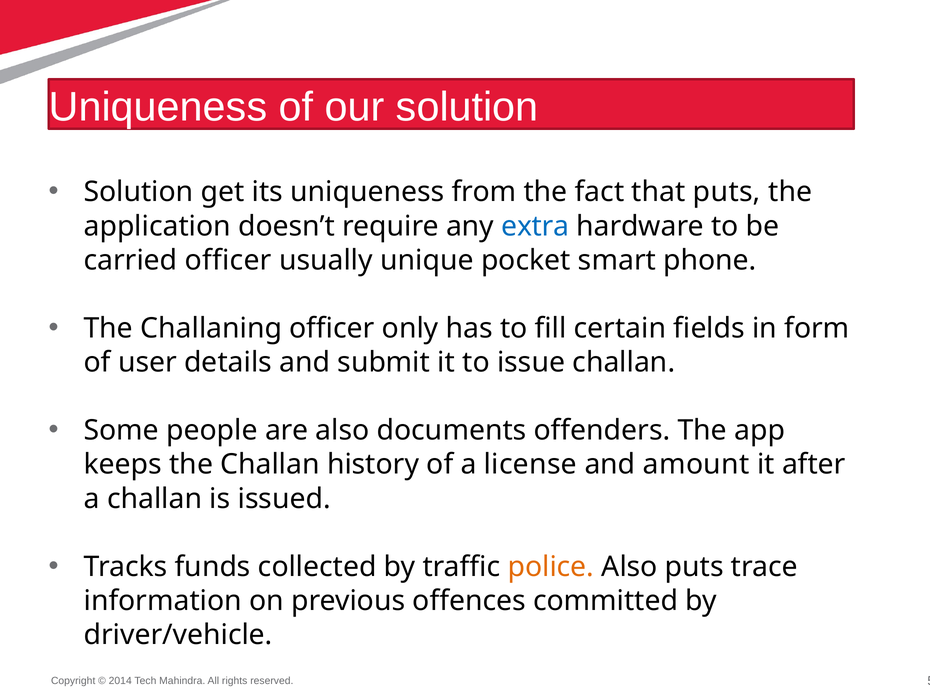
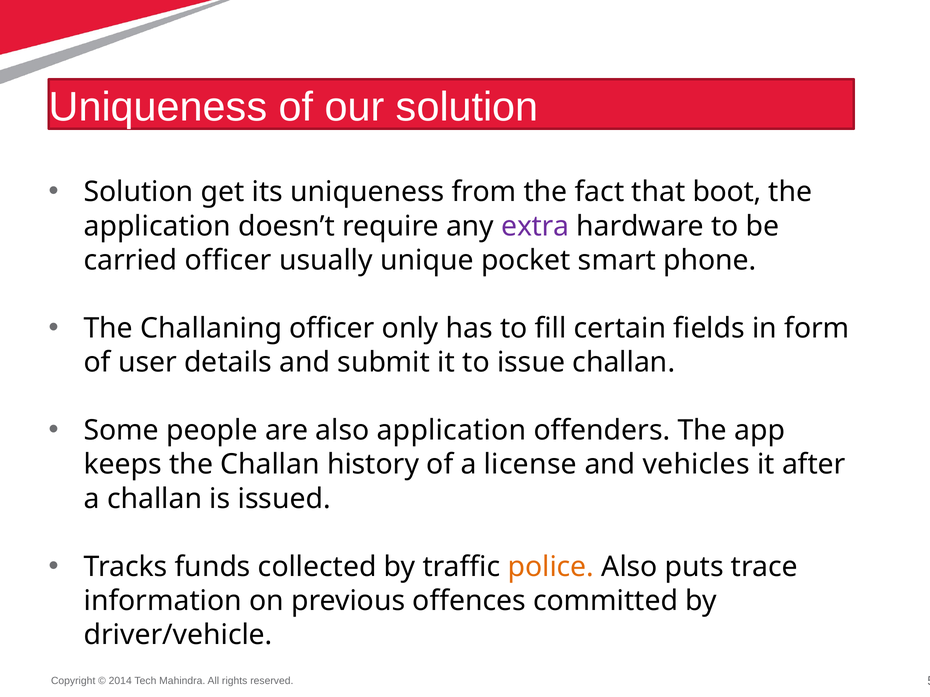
that puts: puts -> boot
extra colour: blue -> purple
also documents: documents -> application
amount: amount -> vehicles
